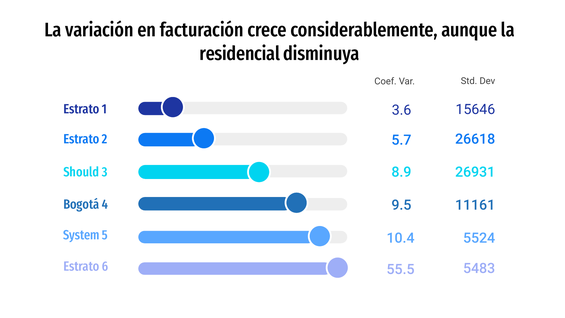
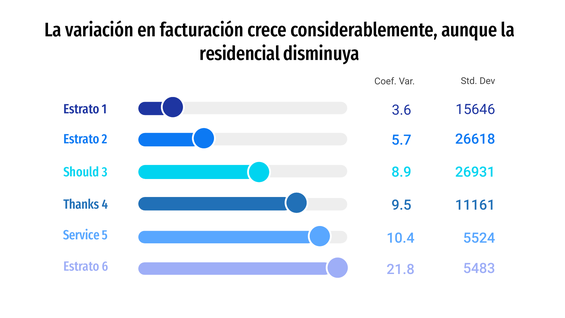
Bogotá: Bogotá -> Thanks
System: System -> Service
55.5: 55.5 -> 21.8
